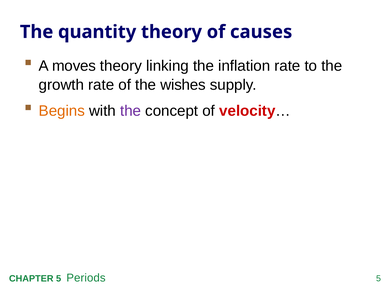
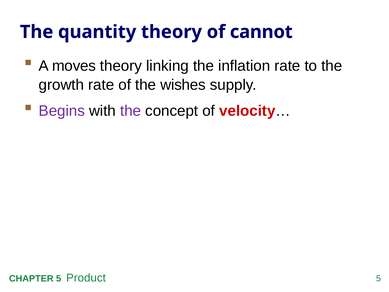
causes: causes -> cannot
Begins colour: orange -> purple
Periods: Periods -> Product
